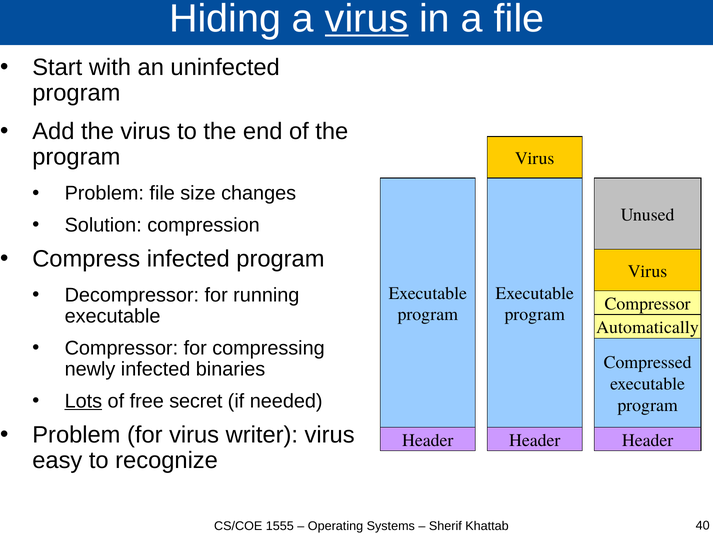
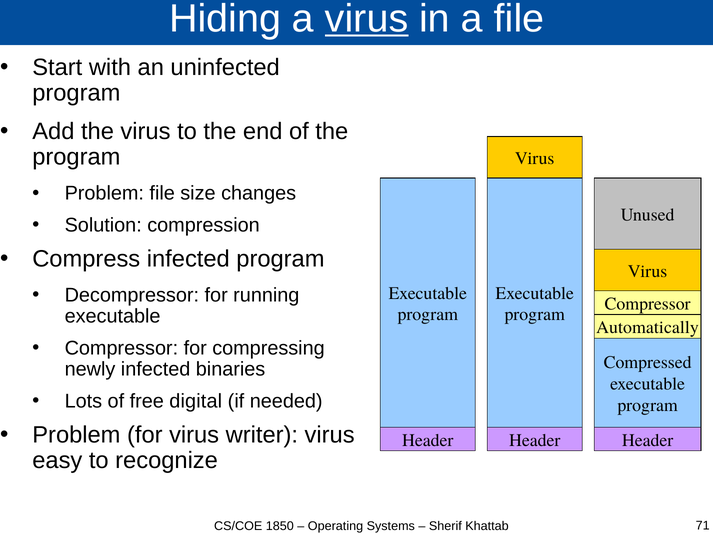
Lots underline: present -> none
secret: secret -> digital
1555: 1555 -> 1850
40: 40 -> 71
